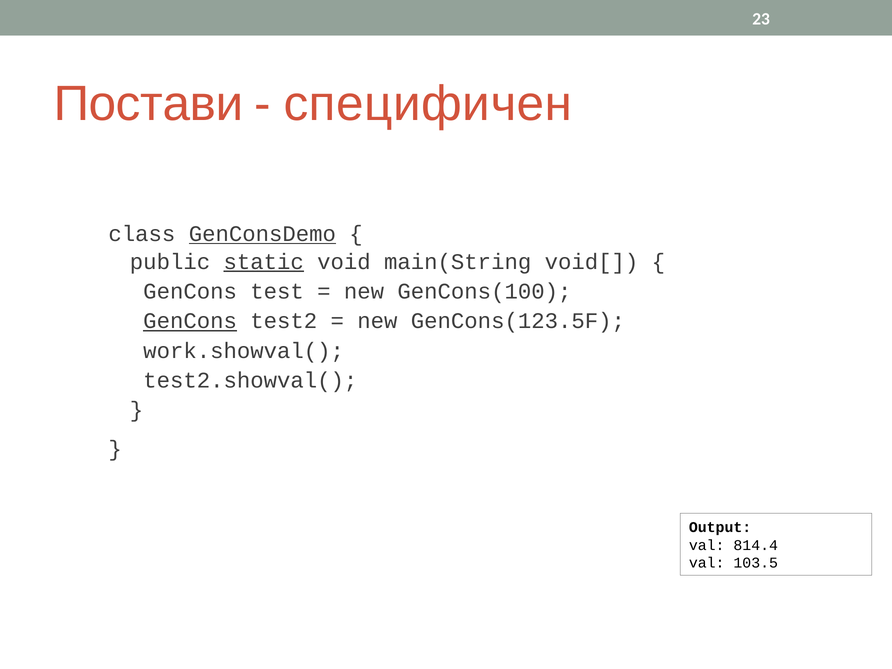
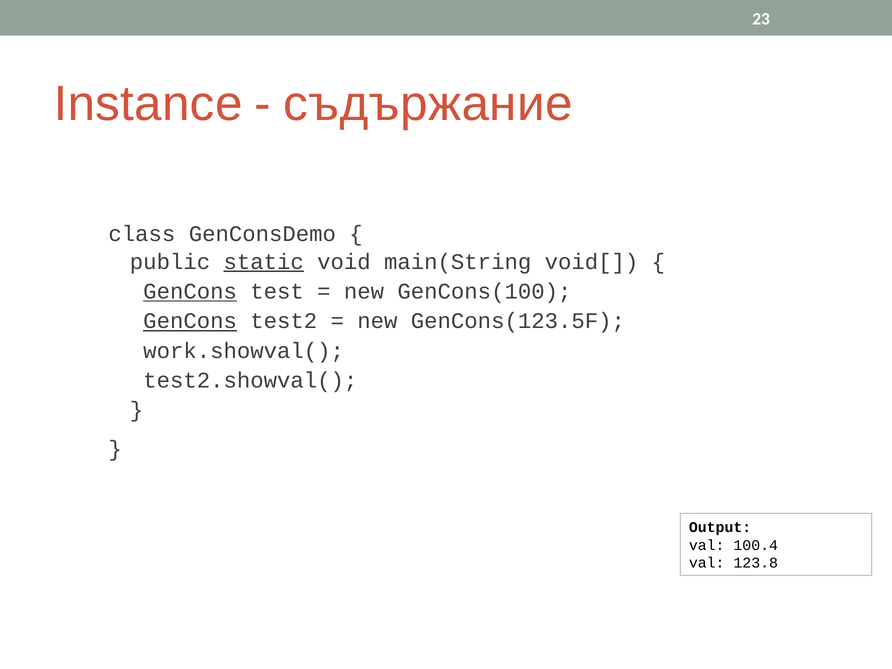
Постави: Постави -> Instance
специфичен: специфичен -> съдържание
GenConsDemo underline: present -> none
GenCons at (190, 291) underline: none -> present
814.4: 814.4 -> 100.4
103.5: 103.5 -> 123.8
